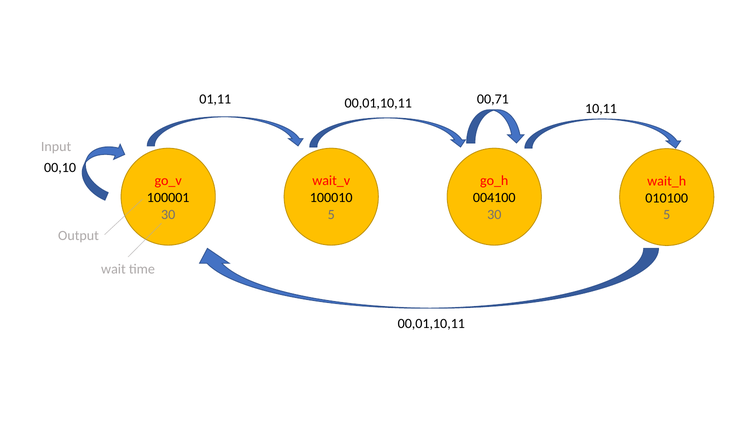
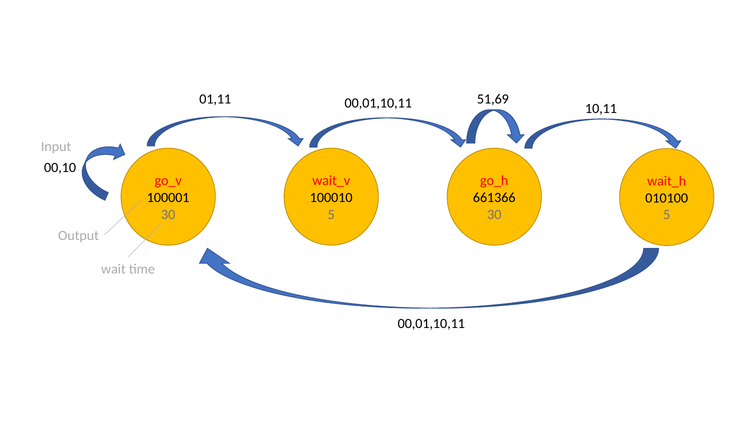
00,71: 00,71 -> 51,69
004100: 004100 -> 661366
